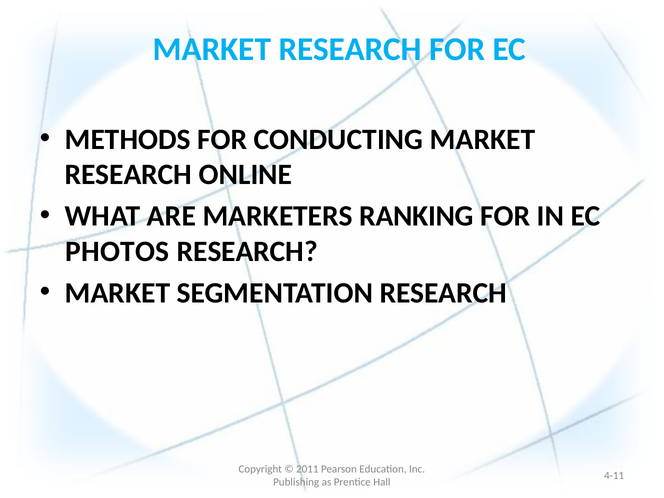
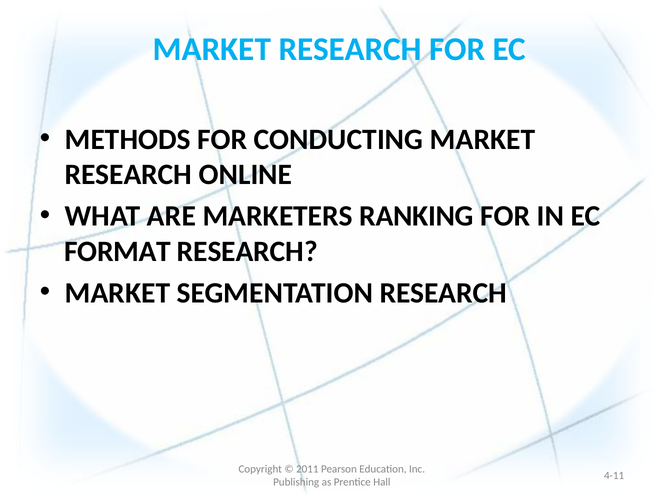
PHOTOS: PHOTOS -> FORMAT
